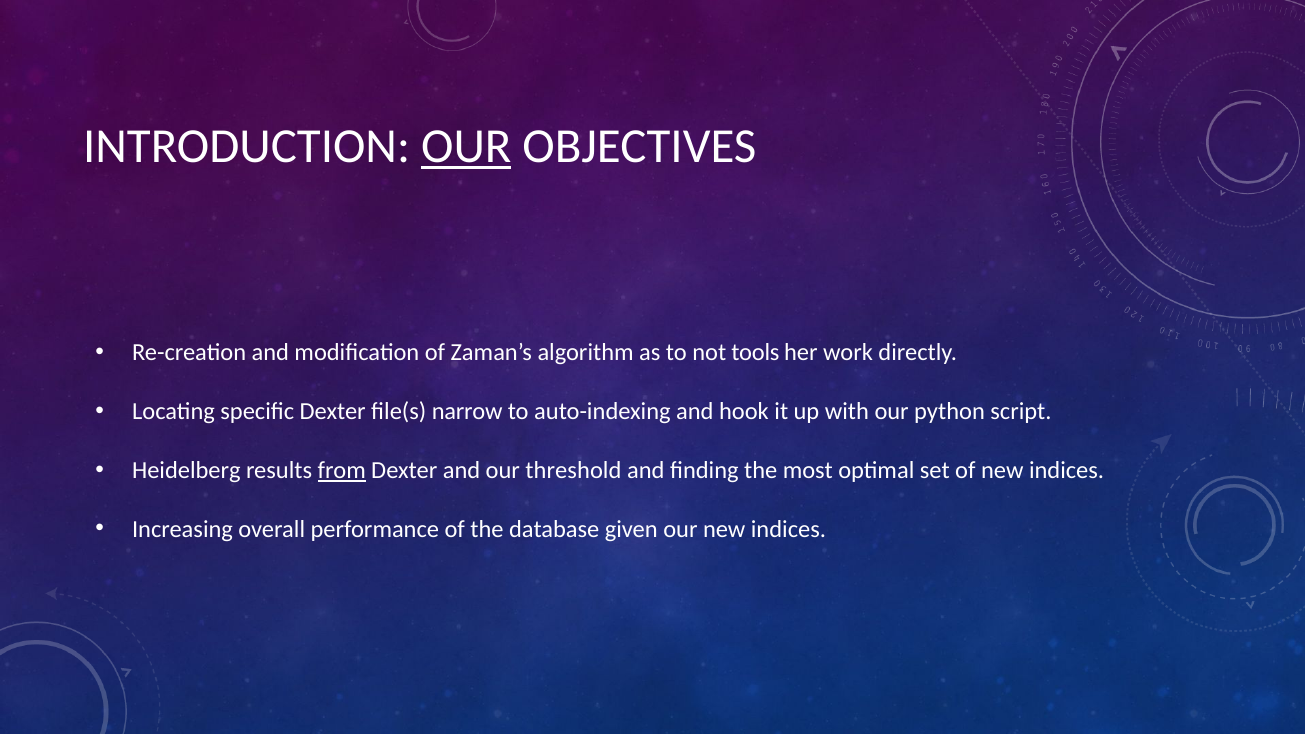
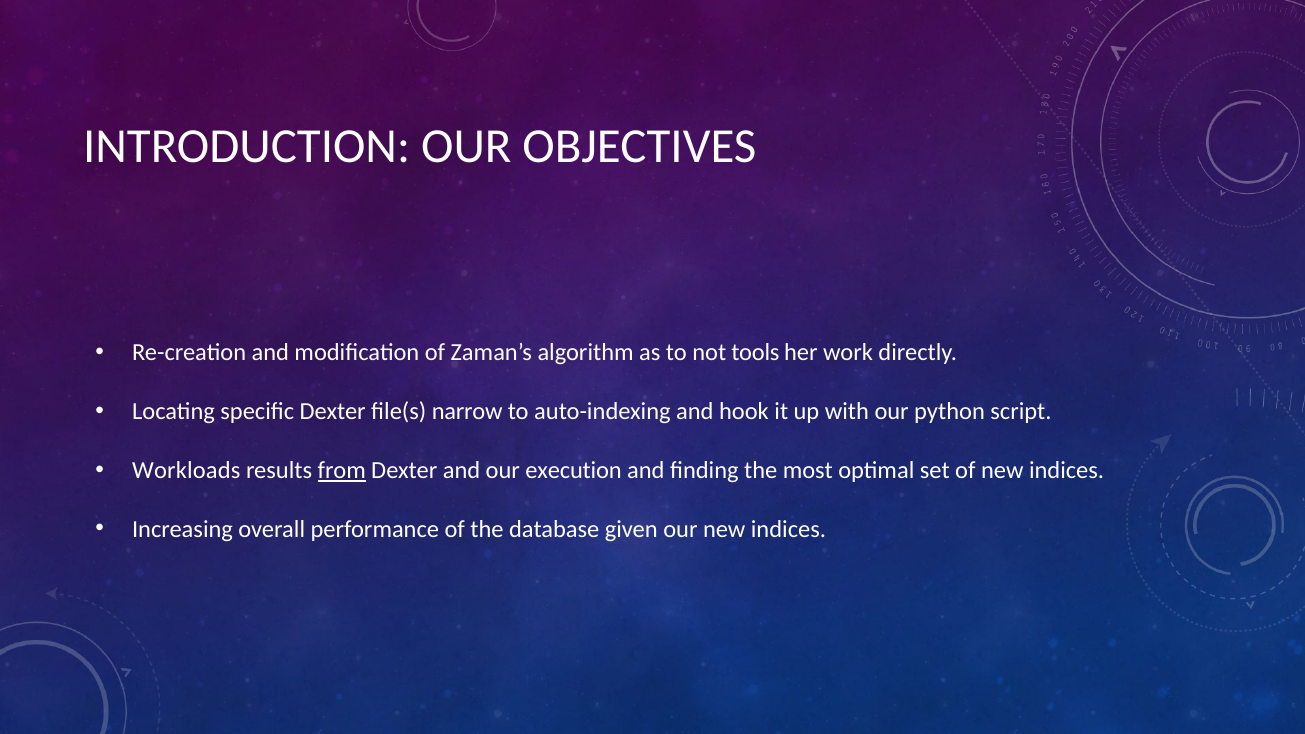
OUR at (466, 147) underline: present -> none
Heidelberg: Heidelberg -> Workloads
threshold: threshold -> execution
